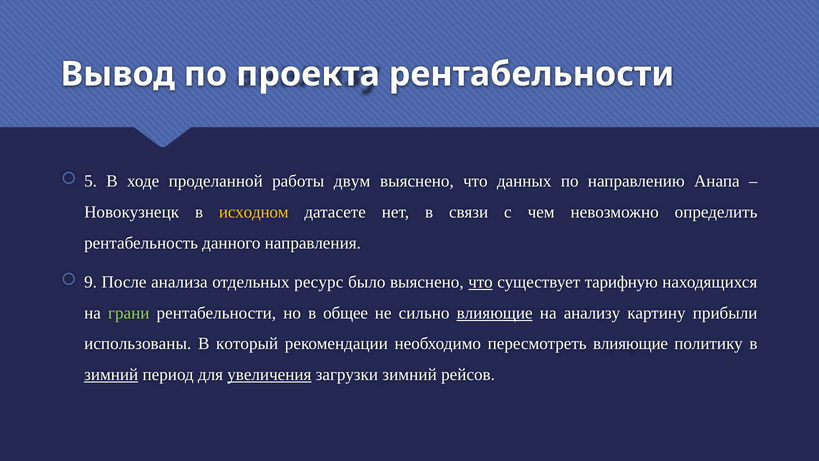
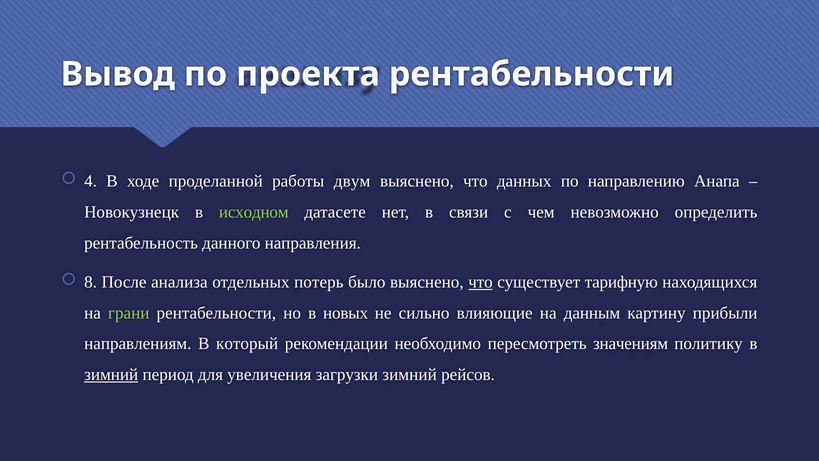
5: 5 -> 4
исходном colour: yellow -> light green
9: 9 -> 8
ресурс: ресурс -> потерь
общее: общее -> новых
влияющие at (495, 313) underline: present -> none
анализу: анализу -> данным
использованы: использованы -> направлениям
пересмотреть влияющие: влияющие -> значениям
увеличения underline: present -> none
